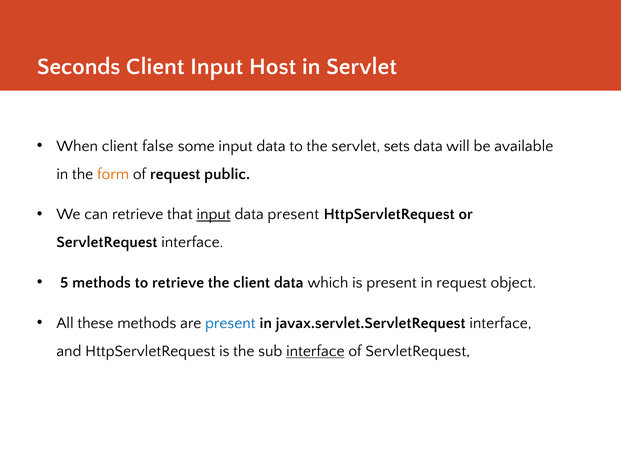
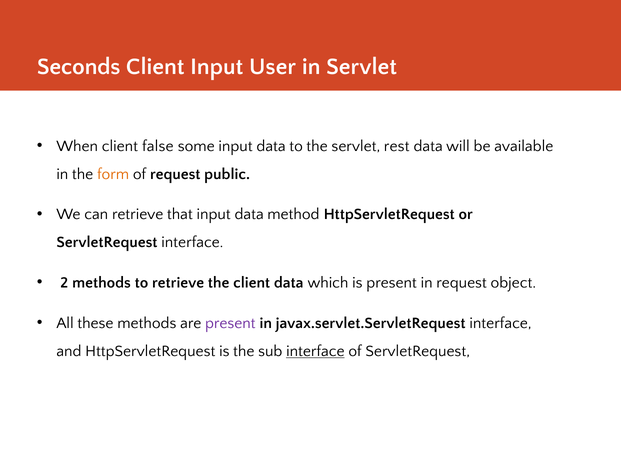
Host: Host -> User
sets: sets -> rest
input at (214, 214) underline: present -> none
data present: present -> method
5: 5 -> 2
present at (230, 323) colour: blue -> purple
